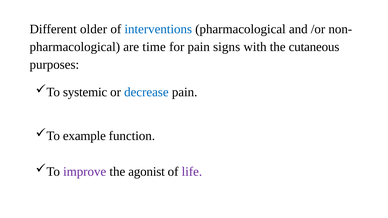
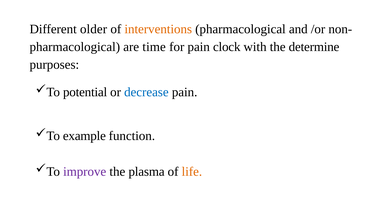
interventions colour: blue -> orange
signs: signs -> clock
cutaneous: cutaneous -> determine
systemic: systemic -> potential
agonist: agonist -> plasma
life colour: purple -> orange
